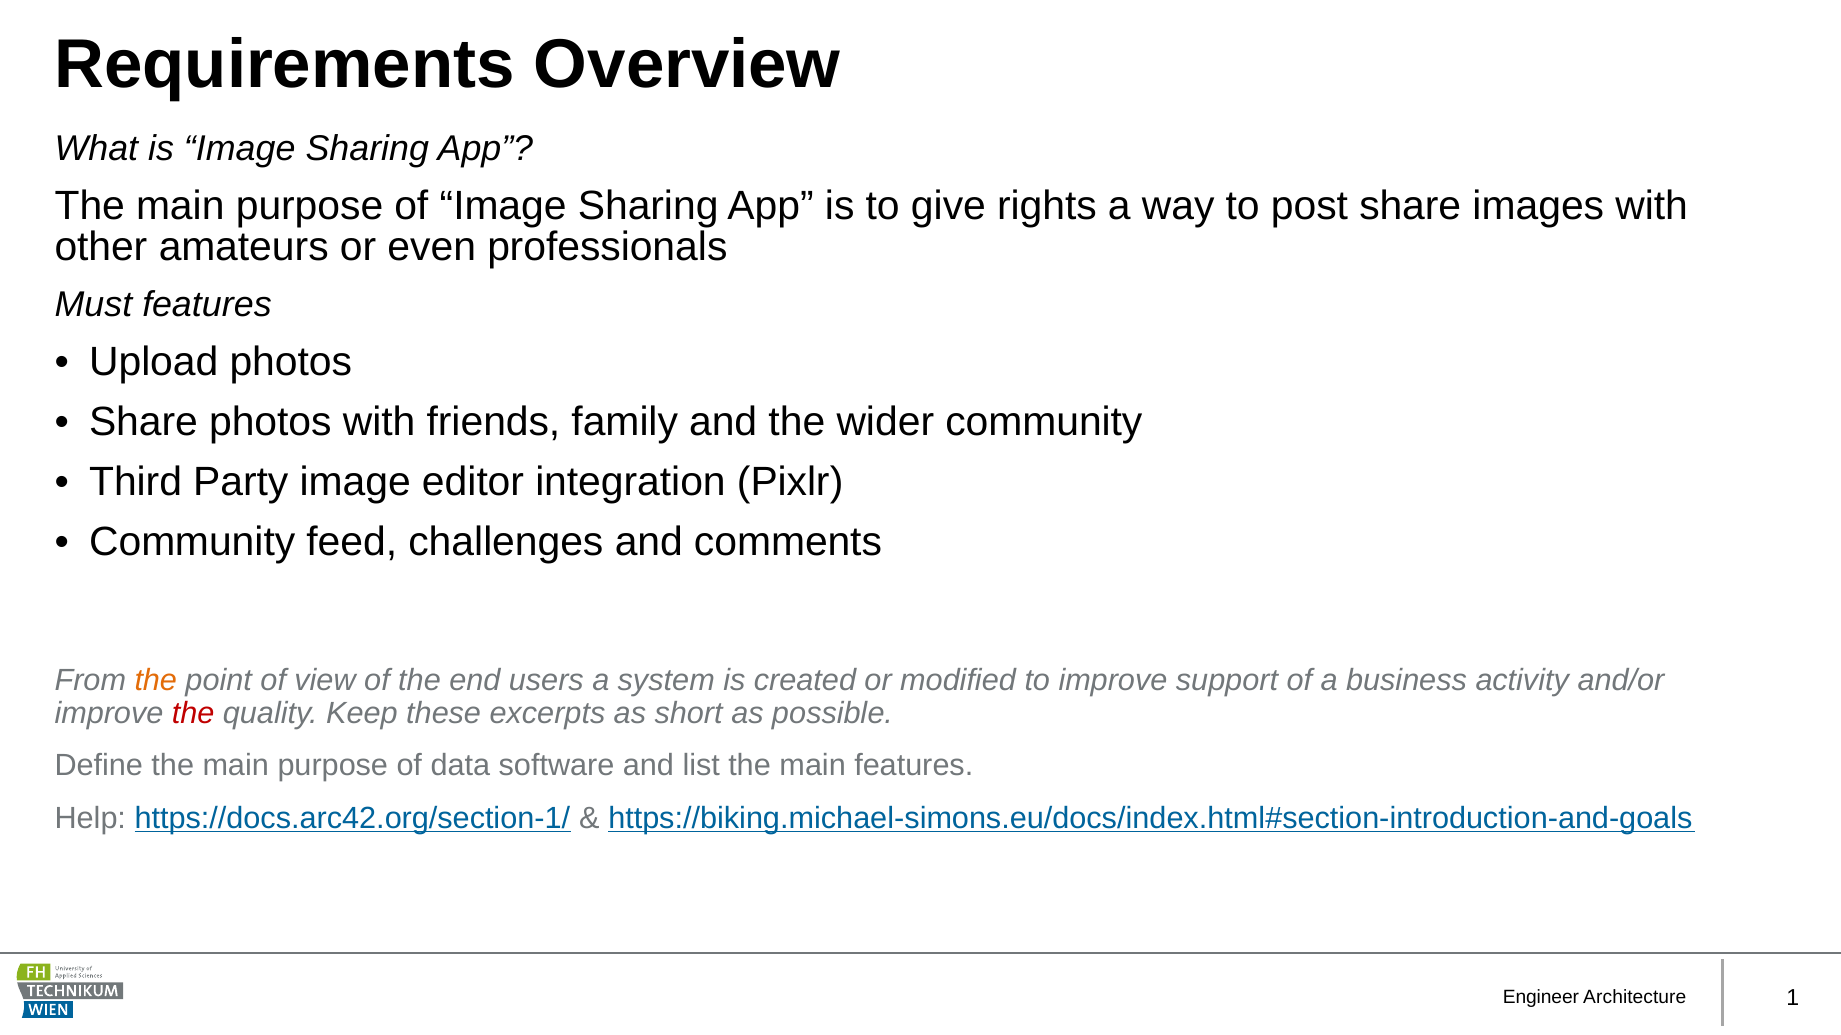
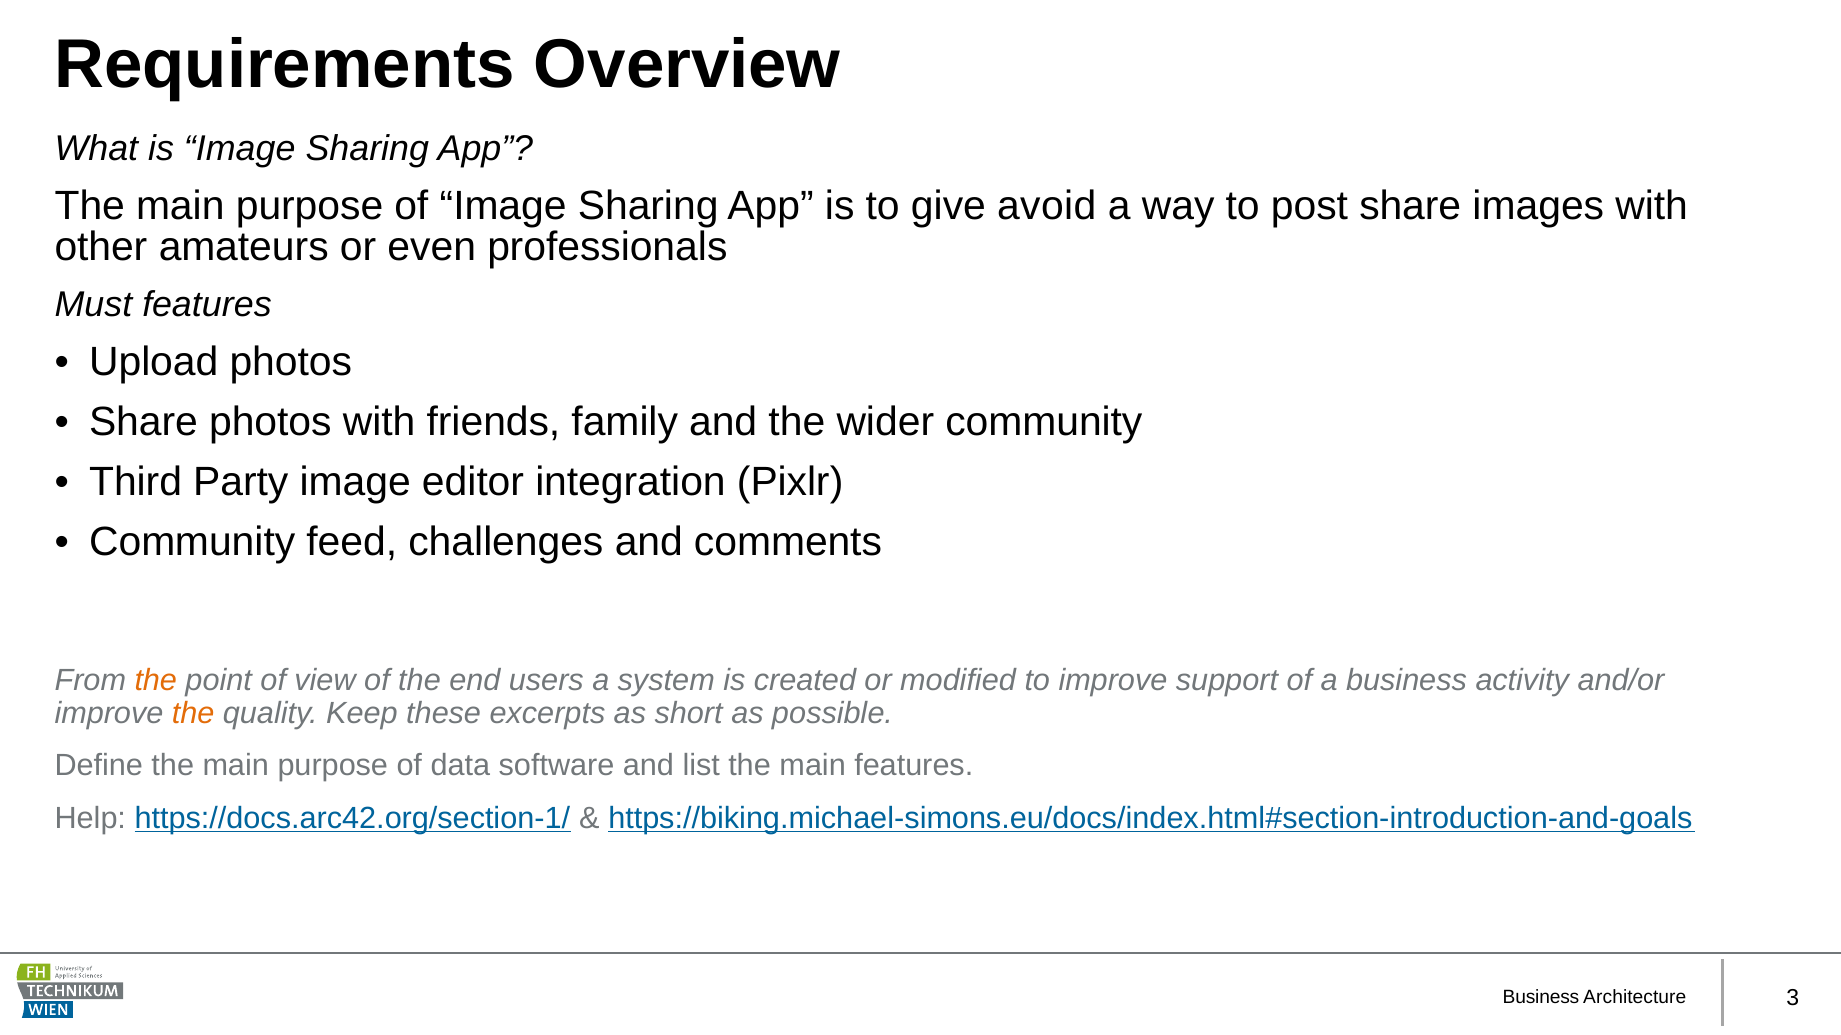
rights: rights -> avoid
the at (193, 714) colour: red -> orange
Engineer at (1541, 998): Engineer -> Business
1: 1 -> 3
